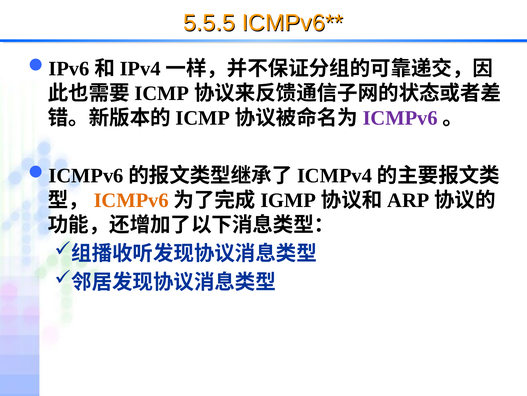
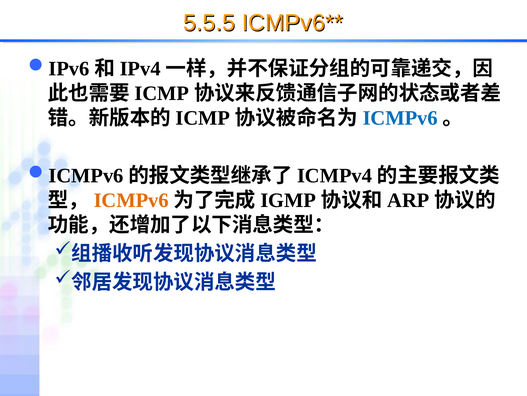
ICMPv6 at (400, 118) colour: purple -> blue
